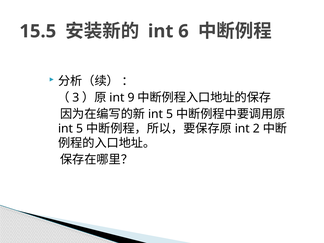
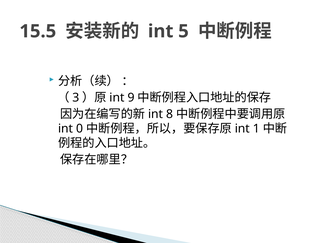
6: 6 -> 5
5 at (170, 114): 5 -> 8
5 at (80, 129): 5 -> 0
2: 2 -> 1
